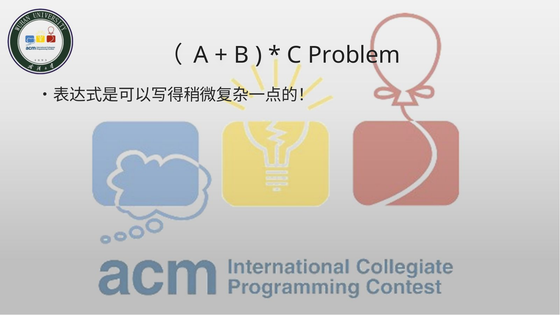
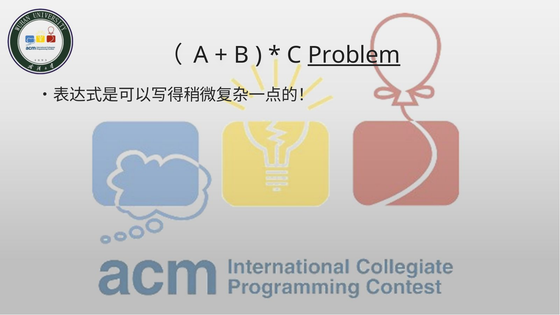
Problem underline: none -> present
